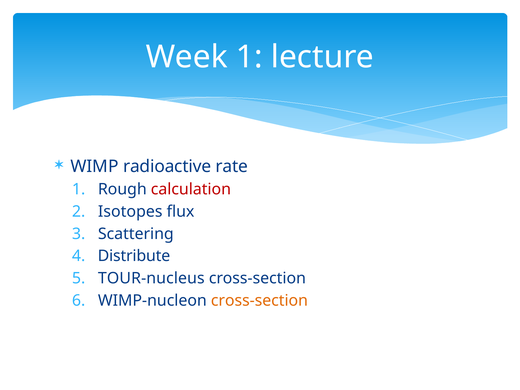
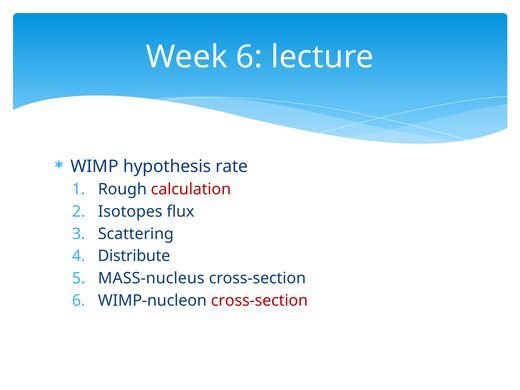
Week 1: 1 -> 6
radioactive: radioactive -> hypothesis
TOUR-nucleus: TOUR-nucleus -> MASS-nucleus
cross-section at (259, 301) colour: orange -> red
